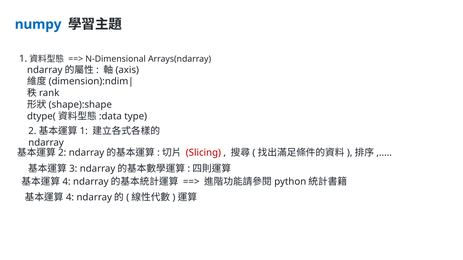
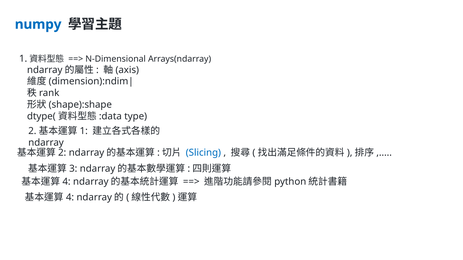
Slicing colour: red -> blue
